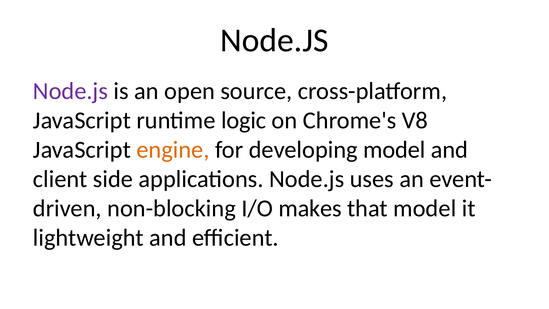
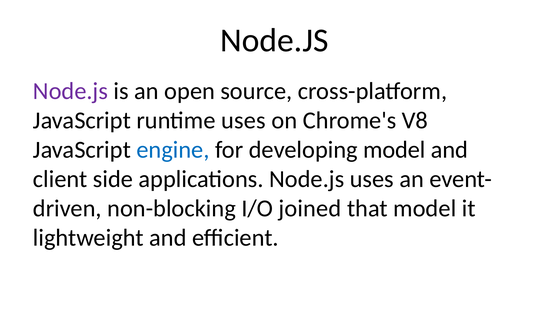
runtime logic: logic -> uses
engine colour: orange -> blue
makes: makes -> joined
